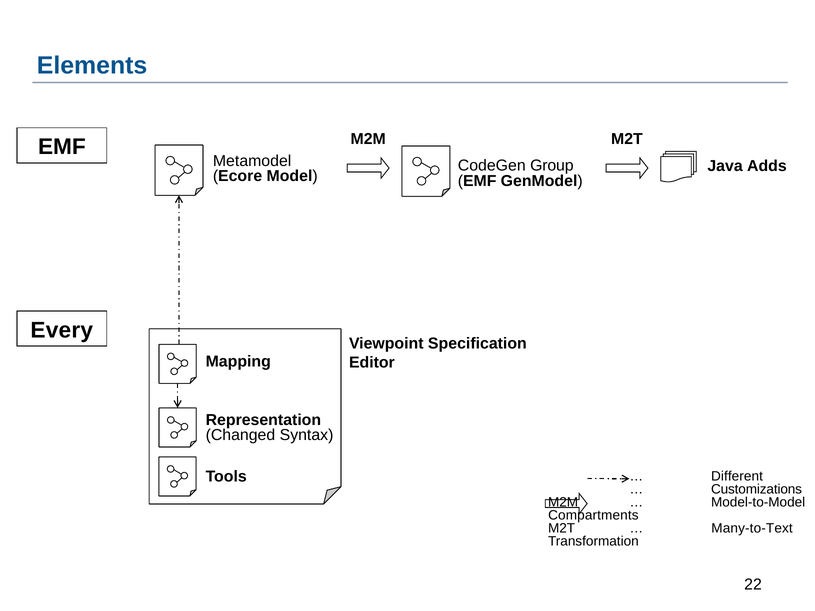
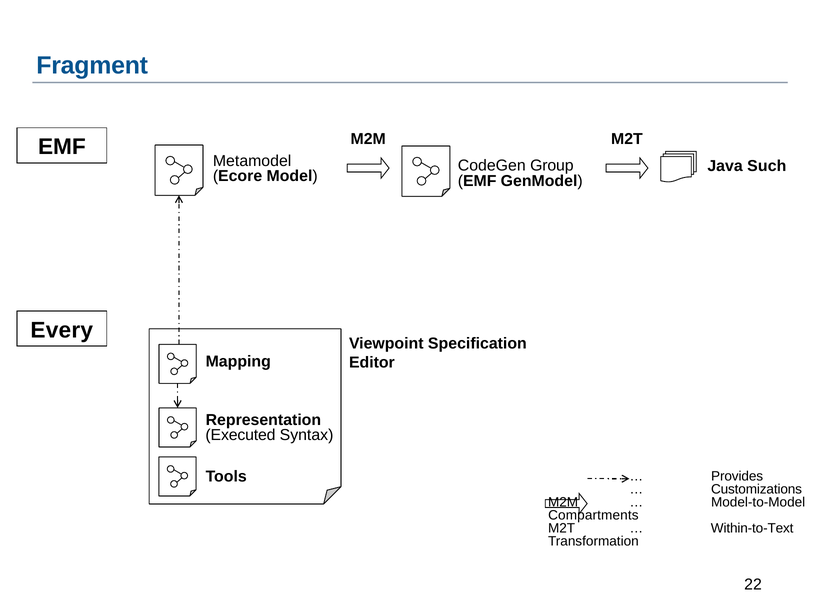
Elements: Elements -> Fragment
Adds: Adds -> Such
Changed: Changed -> Executed
Different: Different -> Provides
Many-to-Text: Many-to-Text -> Within-to-Text
